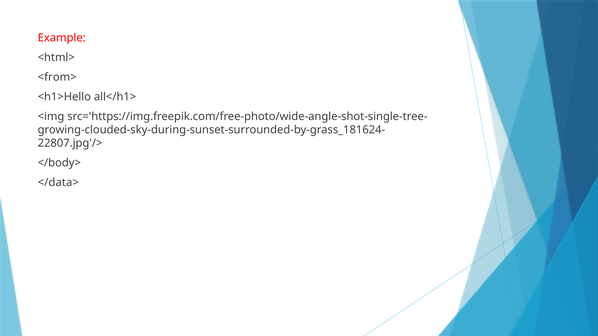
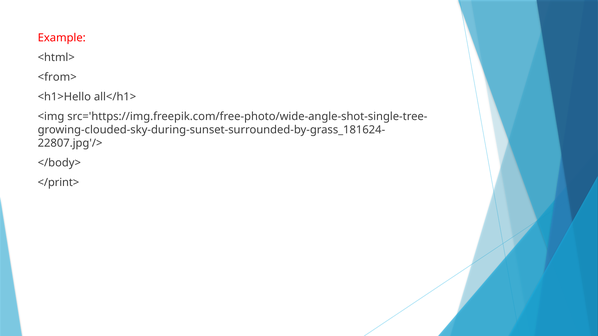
</data>: </data> -> </print>
